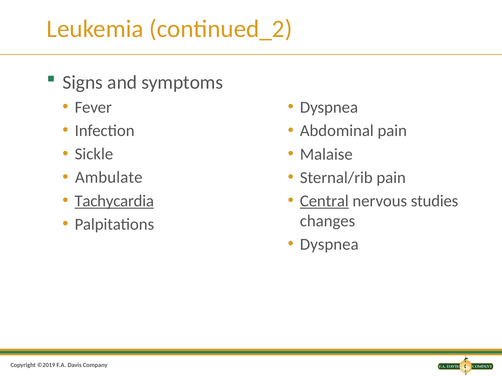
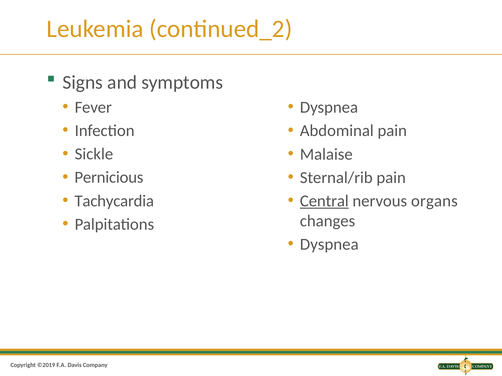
Ambulate: Ambulate -> Pernicious
Tachycardia underline: present -> none
studies: studies -> organs
